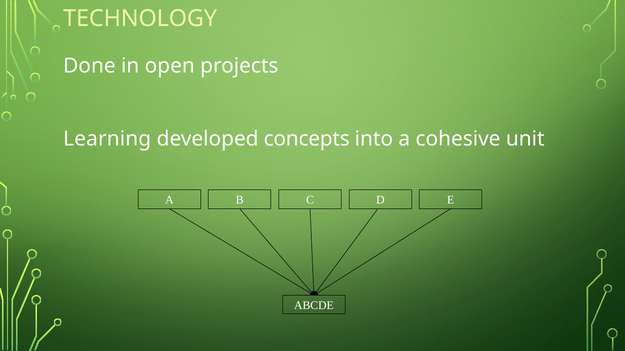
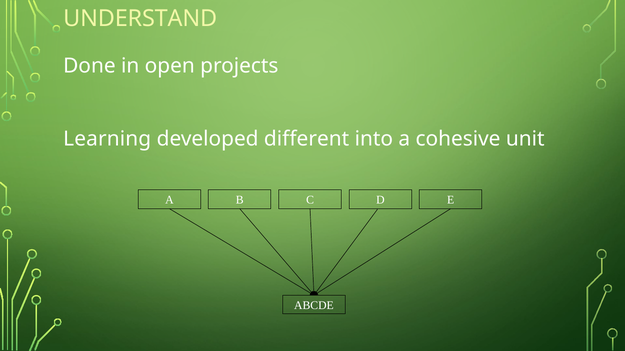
TECHNOLOGY: TECHNOLOGY -> UNDERSTAND
concepts: concepts -> different
